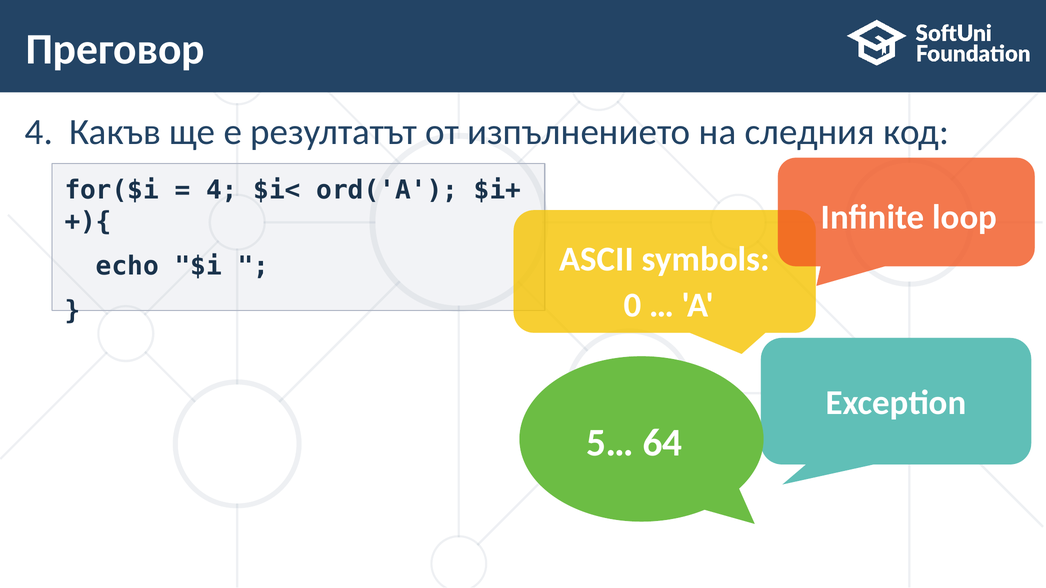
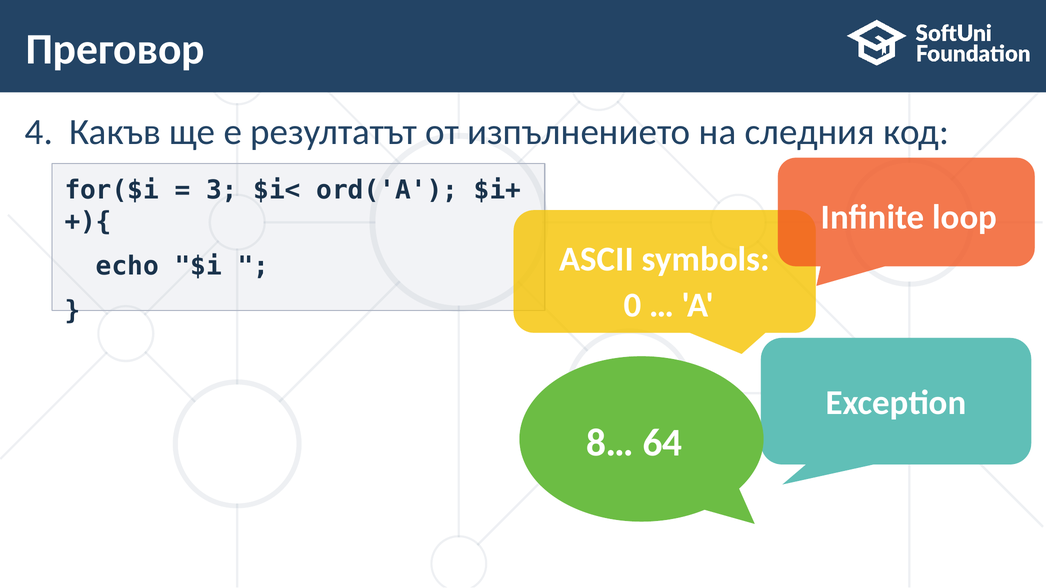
4 at (222, 190): 4 -> 3
5…: 5… -> 8…
